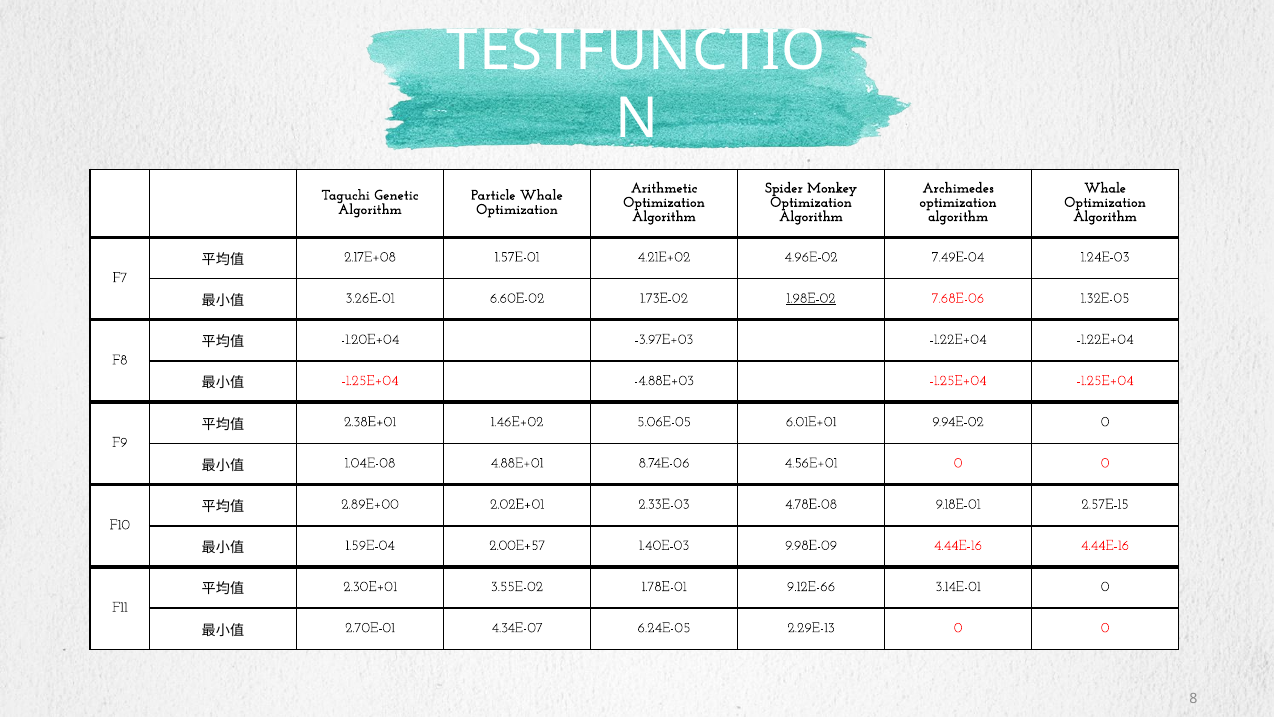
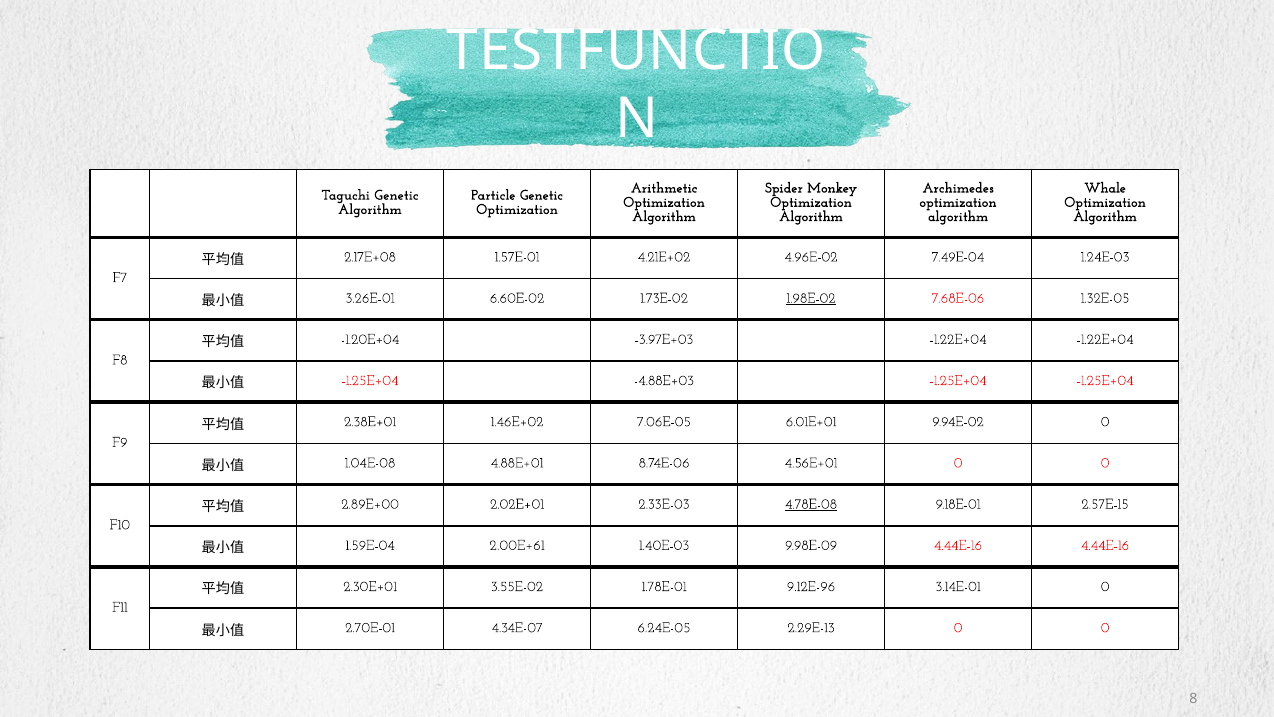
Particle Whale: Whale -> Genetic
5.06E-05: 5.06E-05 -> 7.06E-05
4.78E-08 underline: none -> present
2.00E+57: 2.00E+57 -> 2.00E+61
9.12E-66: 9.12E-66 -> 9.12E-96
